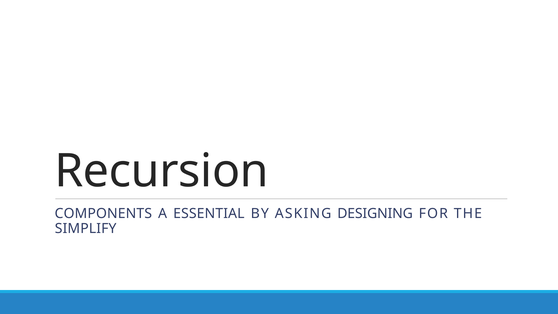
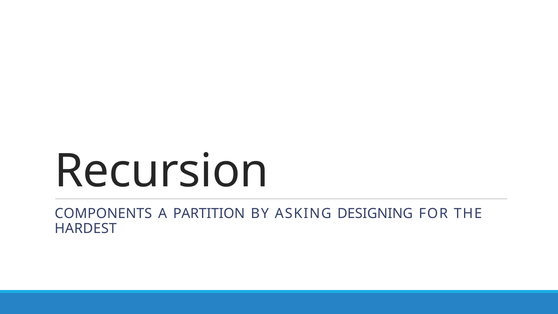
ESSENTIAL: ESSENTIAL -> PARTITION
SIMPLIFY: SIMPLIFY -> HARDEST
